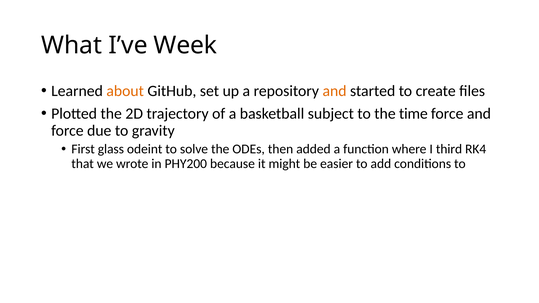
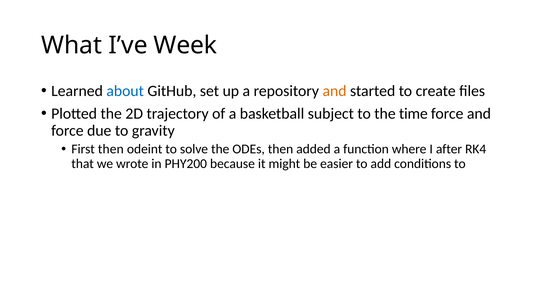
about colour: orange -> blue
First glass: glass -> then
third: third -> after
